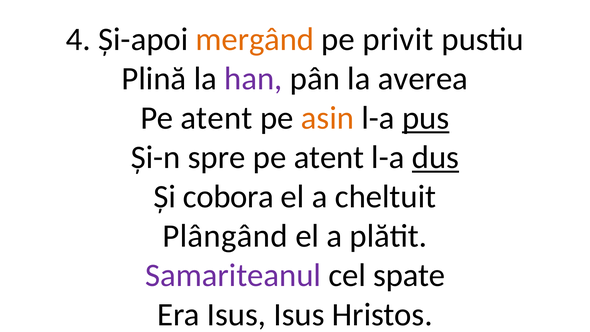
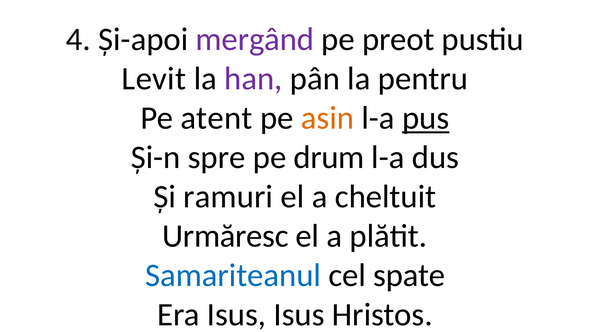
mergând colour: orange -> purple
privit: privit -> preot
Plină: Plină -> Levit
averea: averea -> pentru
atent at (329, 157): atent -> drum
dus underline: present -> none
cobora: cobora -> ramuri
Plângând: Plângând -> Urmăresc
Samariteanul colour: purple -> blue
